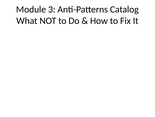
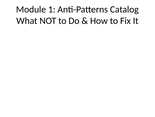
3: 3 -> 1
